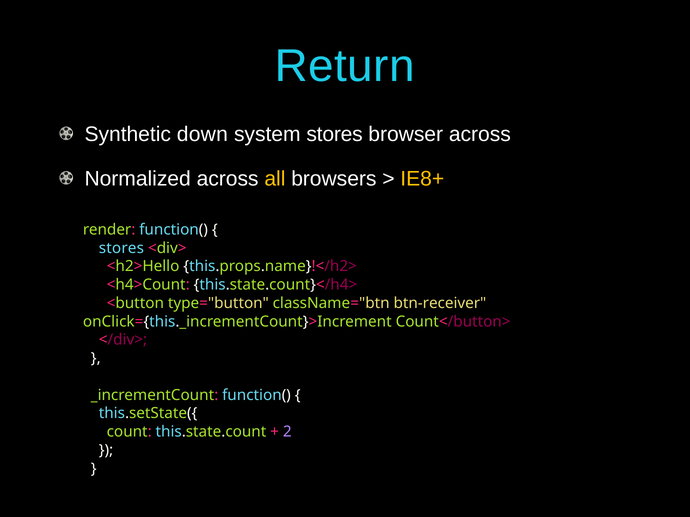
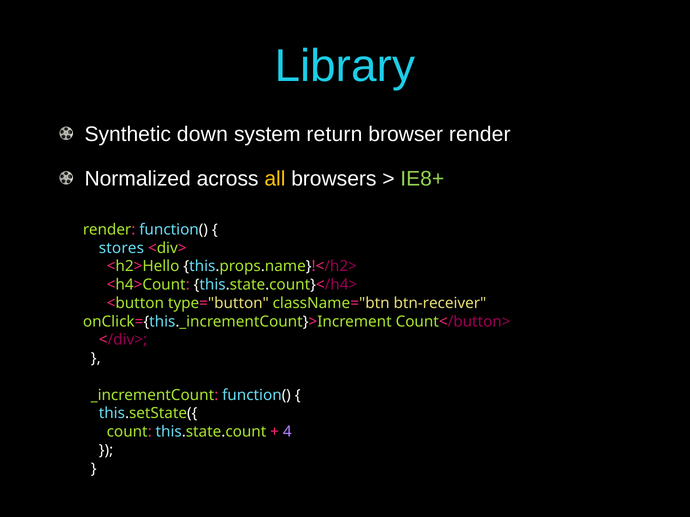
Return: Return -> Library
system stores: stores -> return
browser across: across -> render
IE8+ colour: yellow -> light green
2: 2 -> 4
